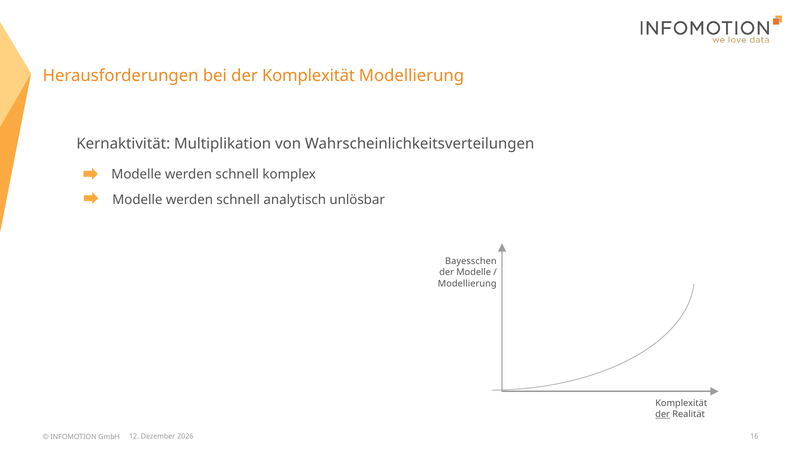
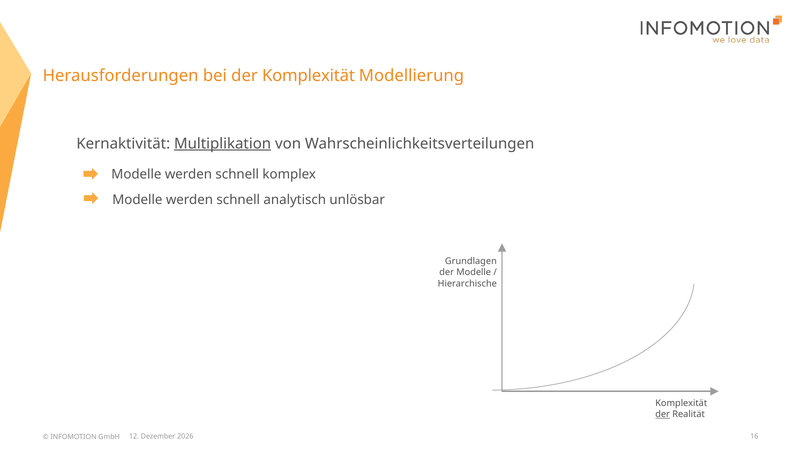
Multiplikation underline: none -> present
Bayesschen: Bayesschen -> Grundlagen
Modellierung at (467, 283): Modellierung -> Hierarchische
